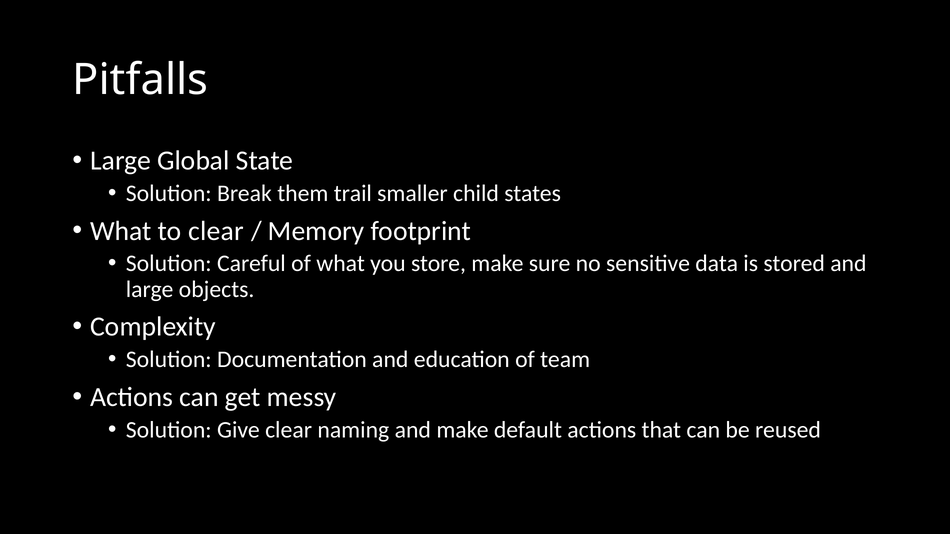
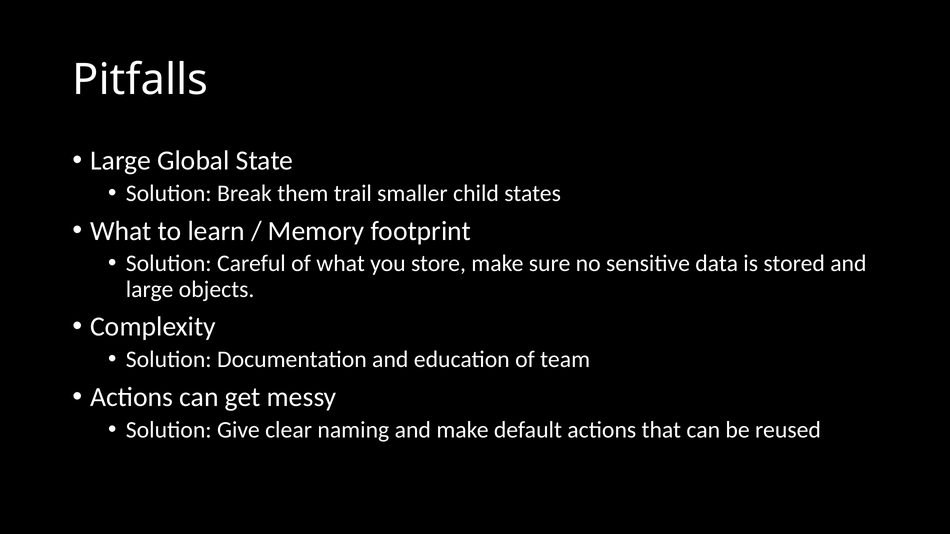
to clear: clear -> learn
